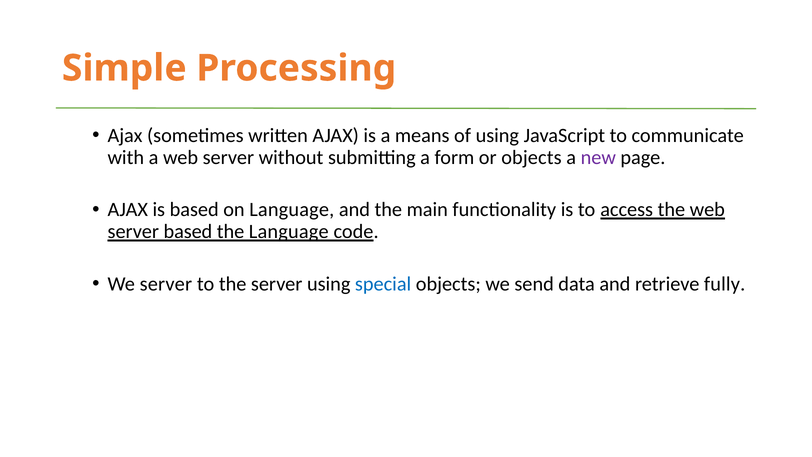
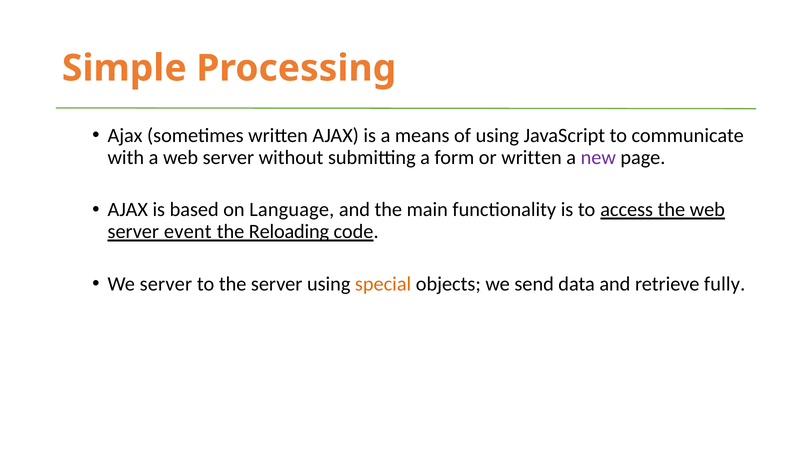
or objects: objects -> written
server based: based -> event
the Language: Language -> Reloading
special colour: blue -> orange
